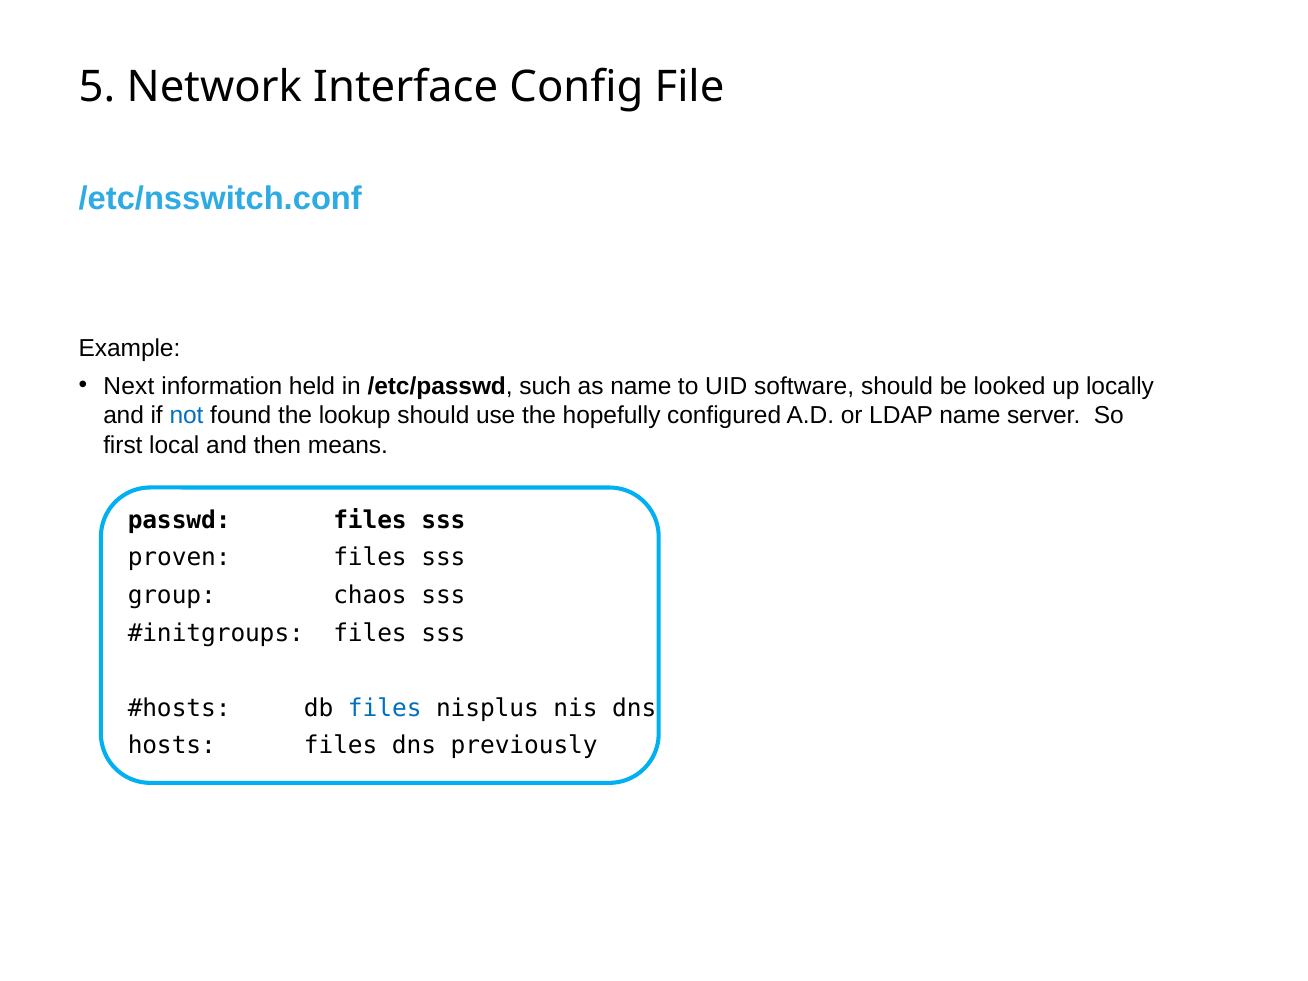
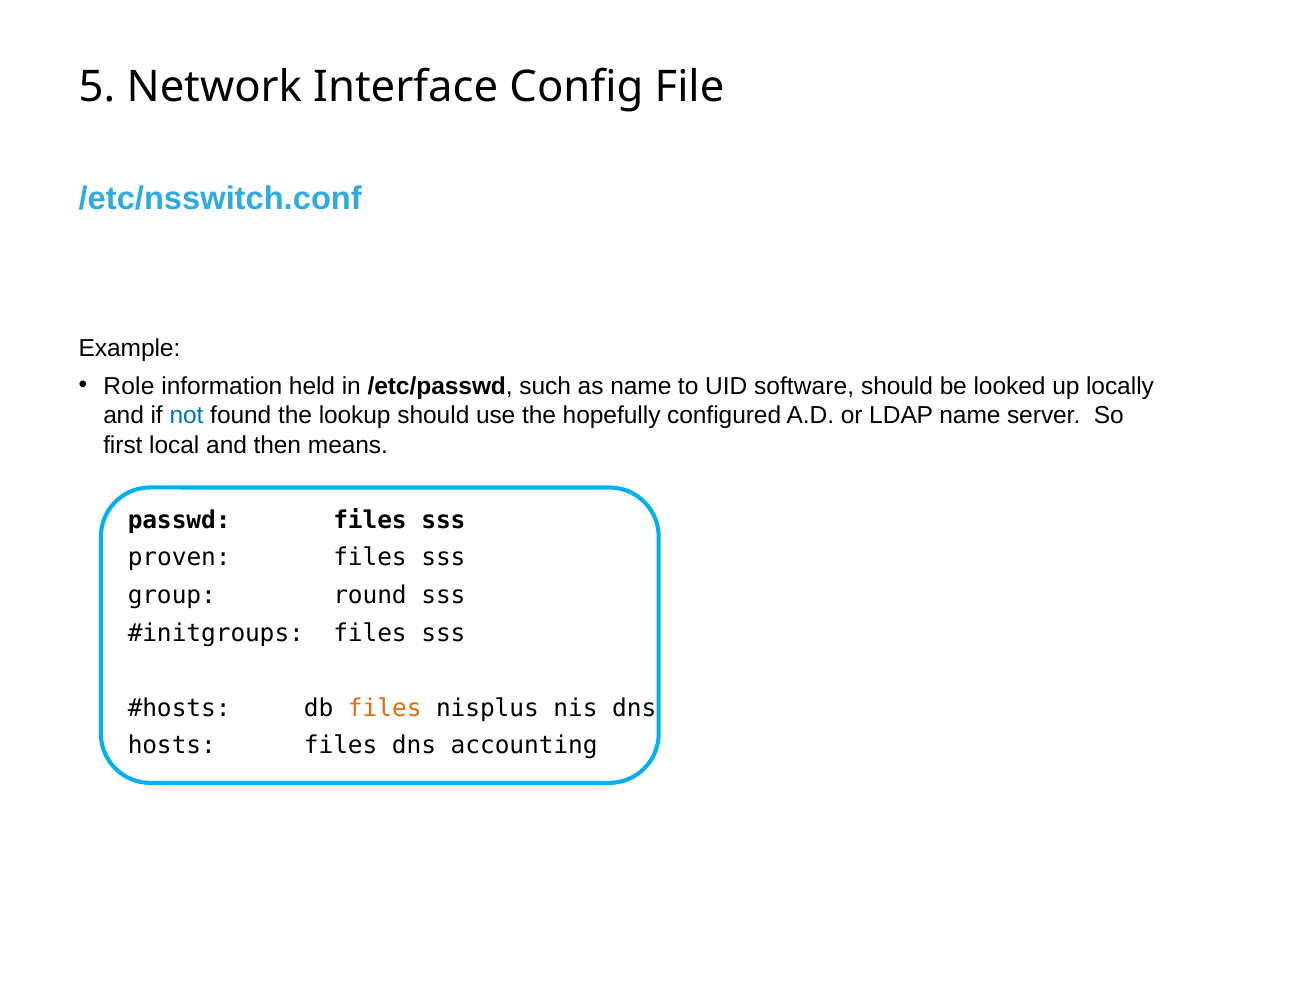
Next: Next -> Role
chaos: chaos -> round
files at (385, 708) colour: blue -> orange
previously: previously -> accounting
